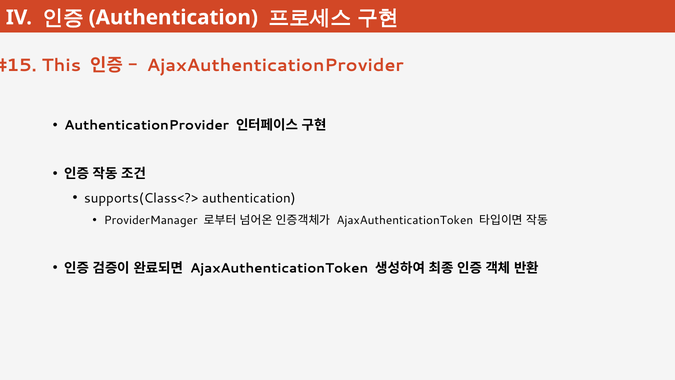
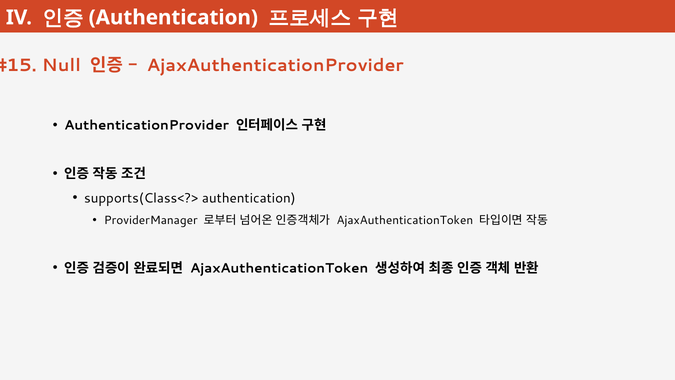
This: This -> Null
